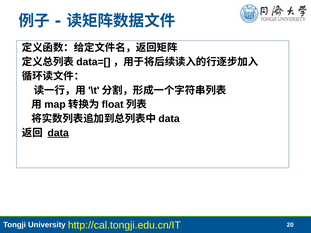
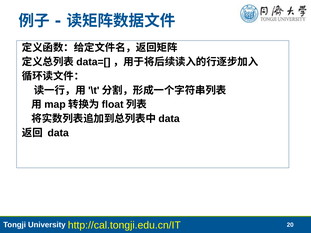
data underline: present -> none
